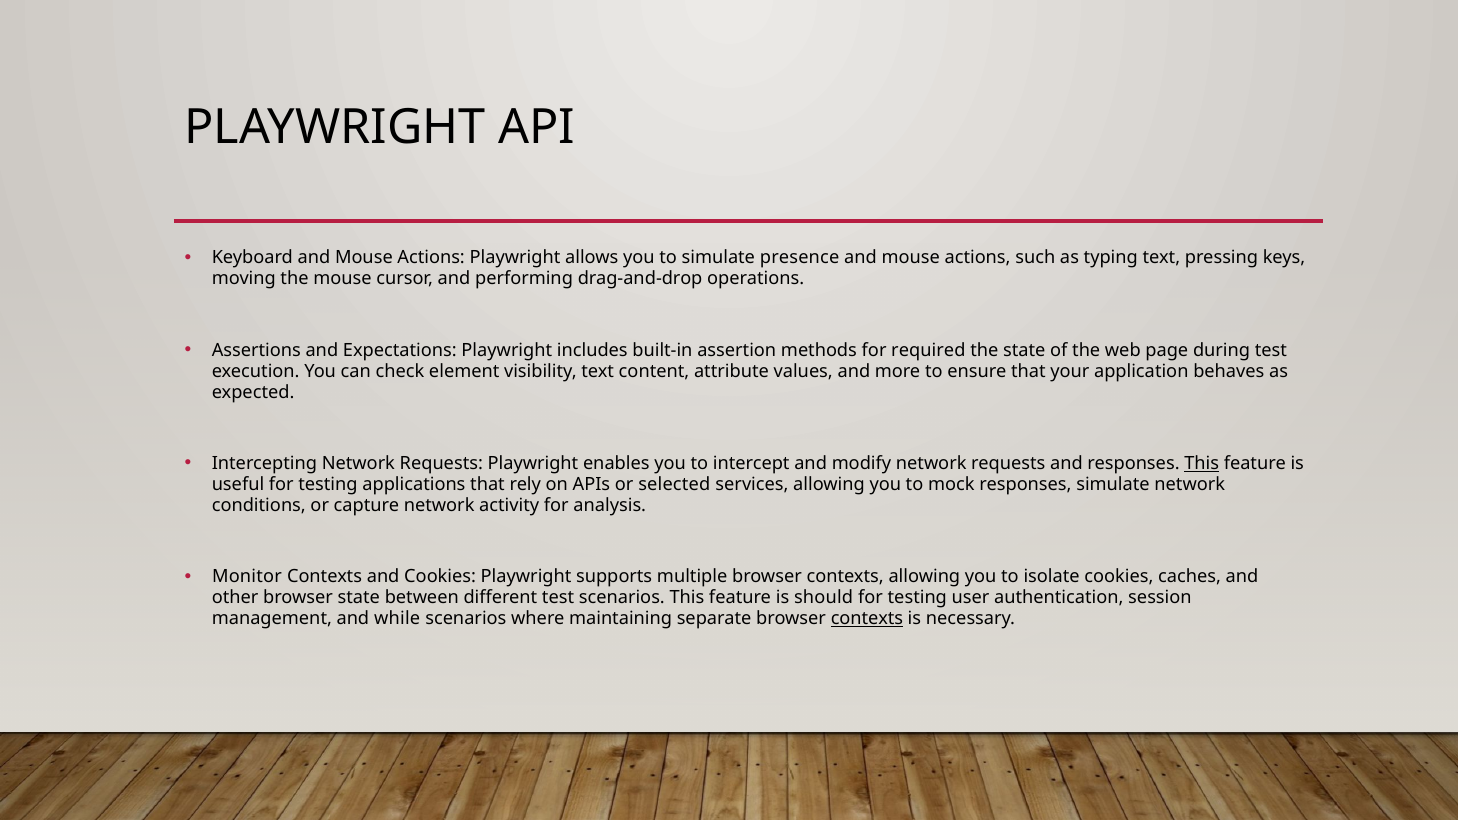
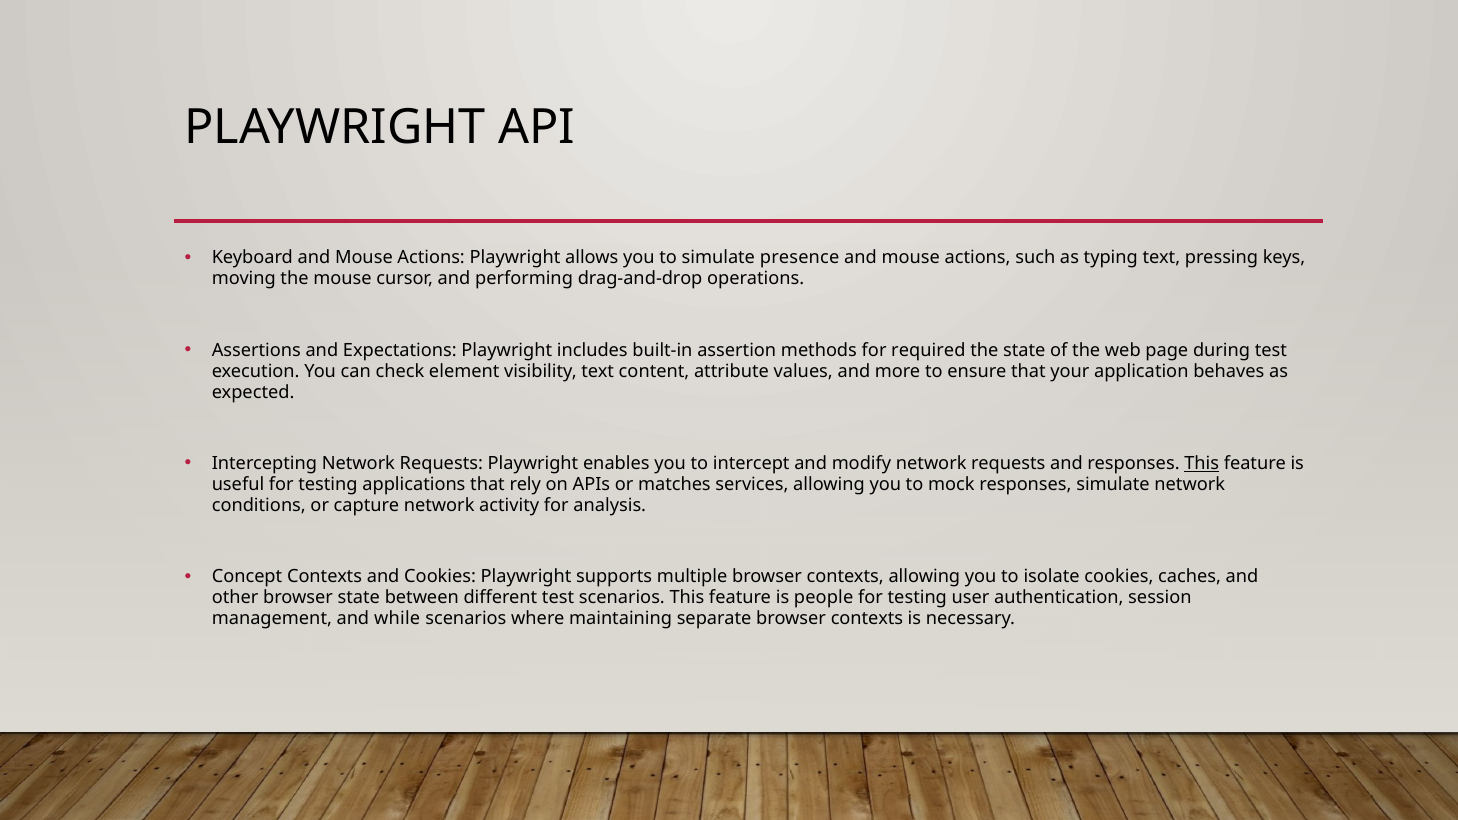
selected: selected -> matches
Monitor: Monitor -> Concept
should: should -> people
contexts at (867, 619) underline: present -> none
